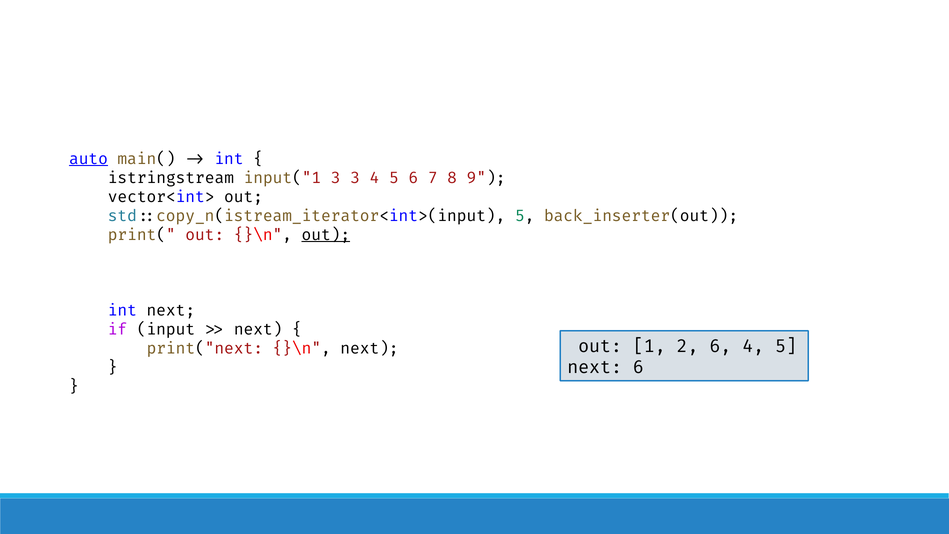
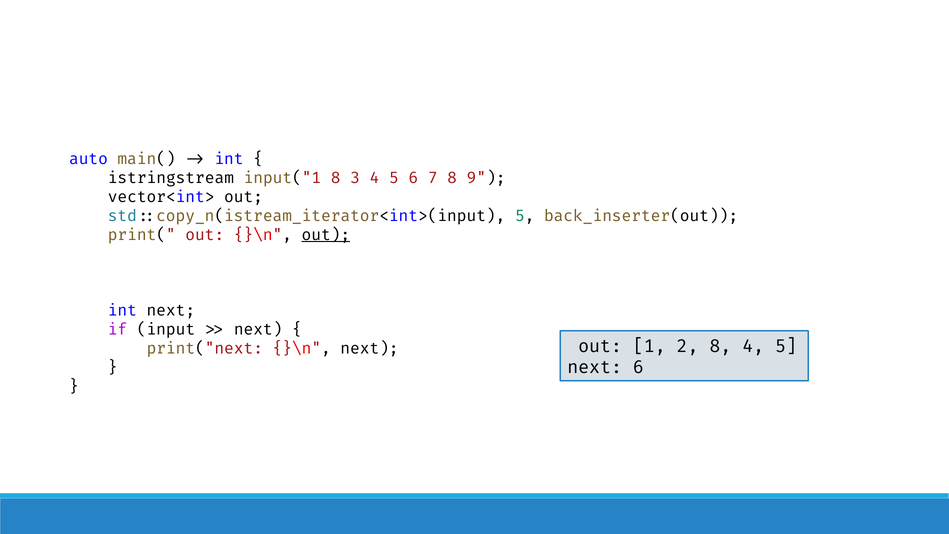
auto underline: present -> none
input("1 3: 3 -> 8
2 6: 6 -> 8
